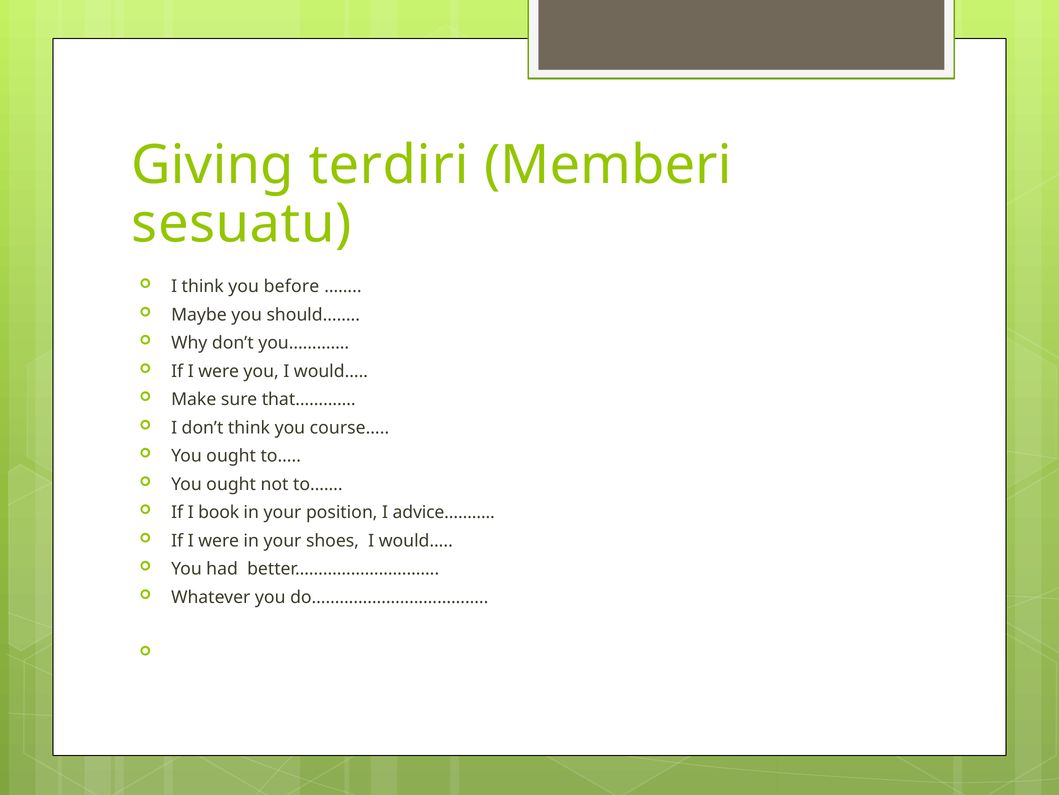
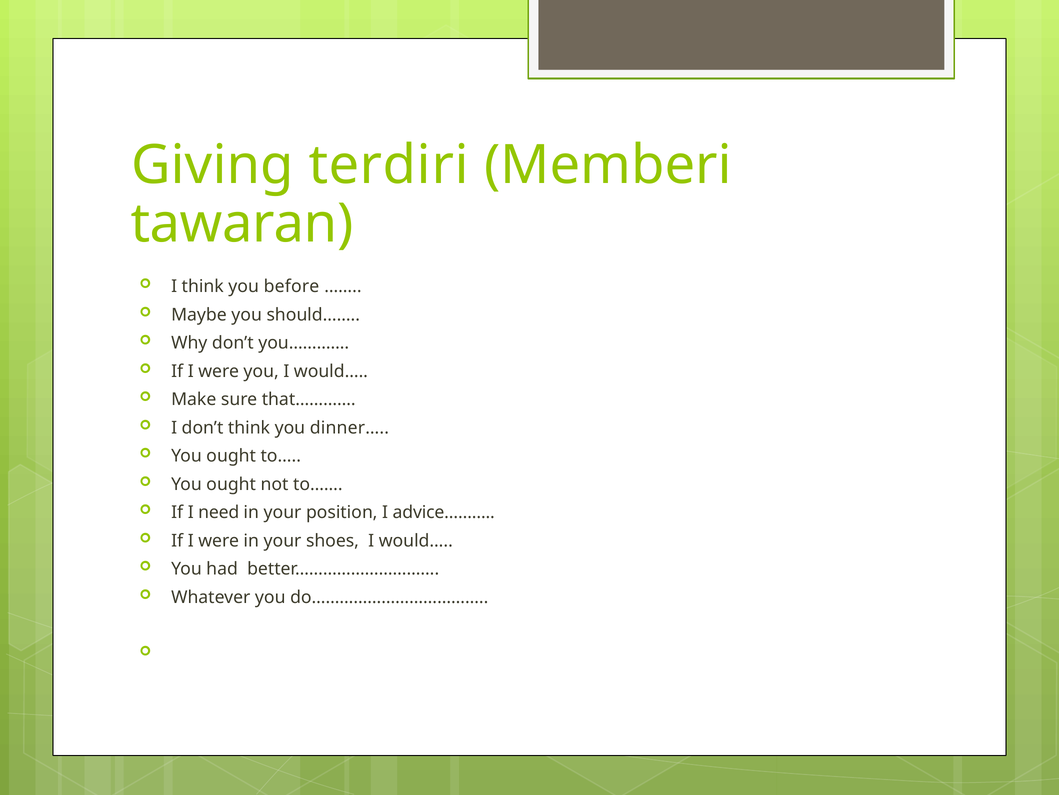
sesuatu: sesuatu -> tawaran
course…: course… -> dinner…
book: book -> need
